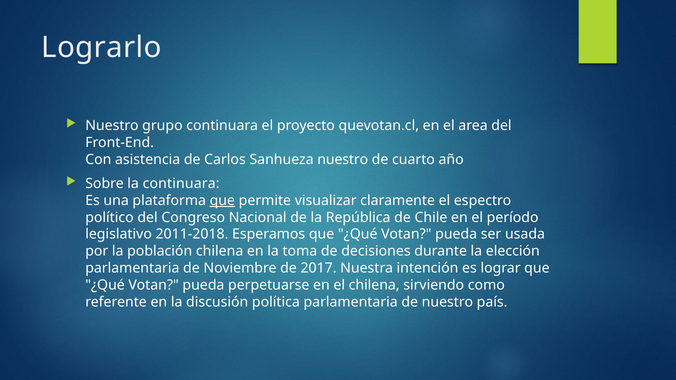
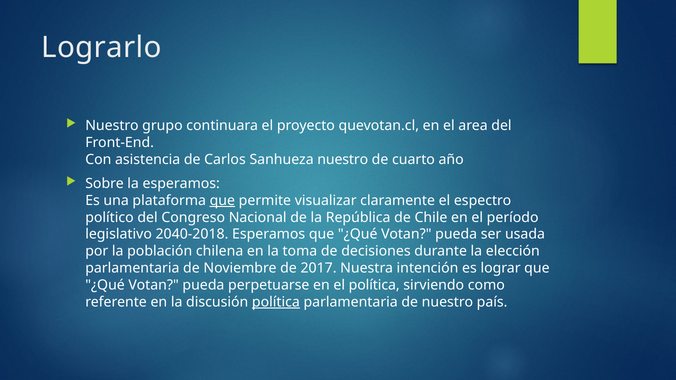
la continuara: continuara -> esperamos
2011-2018: 2011-2018 -> 2040-2018
el chilena: chilena -> política
política at (276, 302) underline: none -> present
